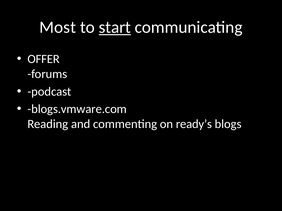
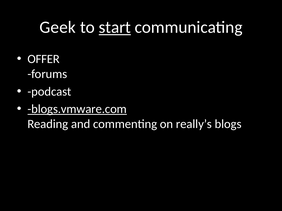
Most: Most -> Geek
blogs.vmware.com underline: none -> present
ready’s: ready’s -> really’s
